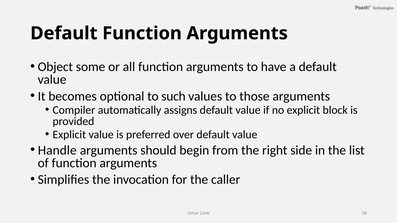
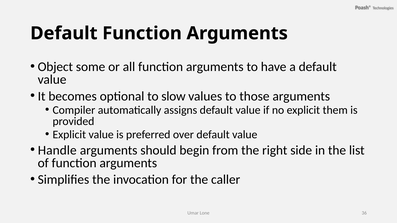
such: such -> slow
block: block -> them
